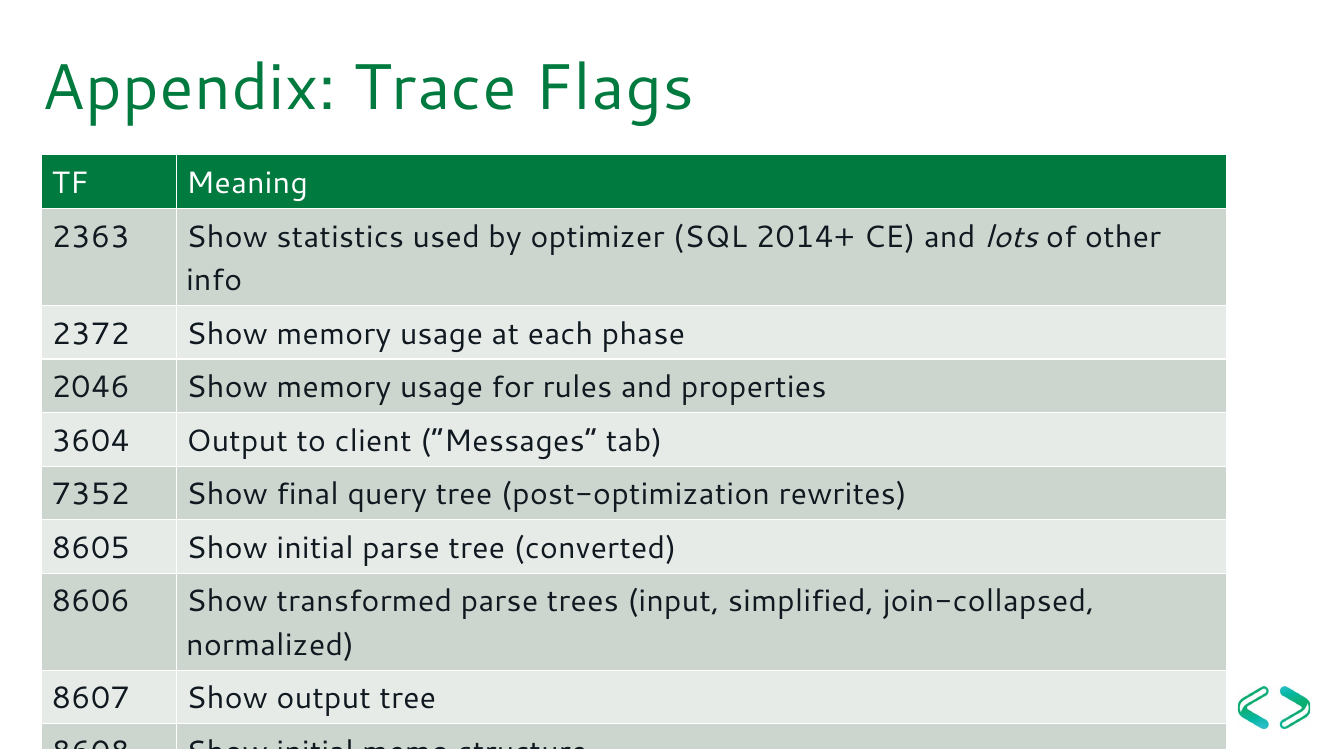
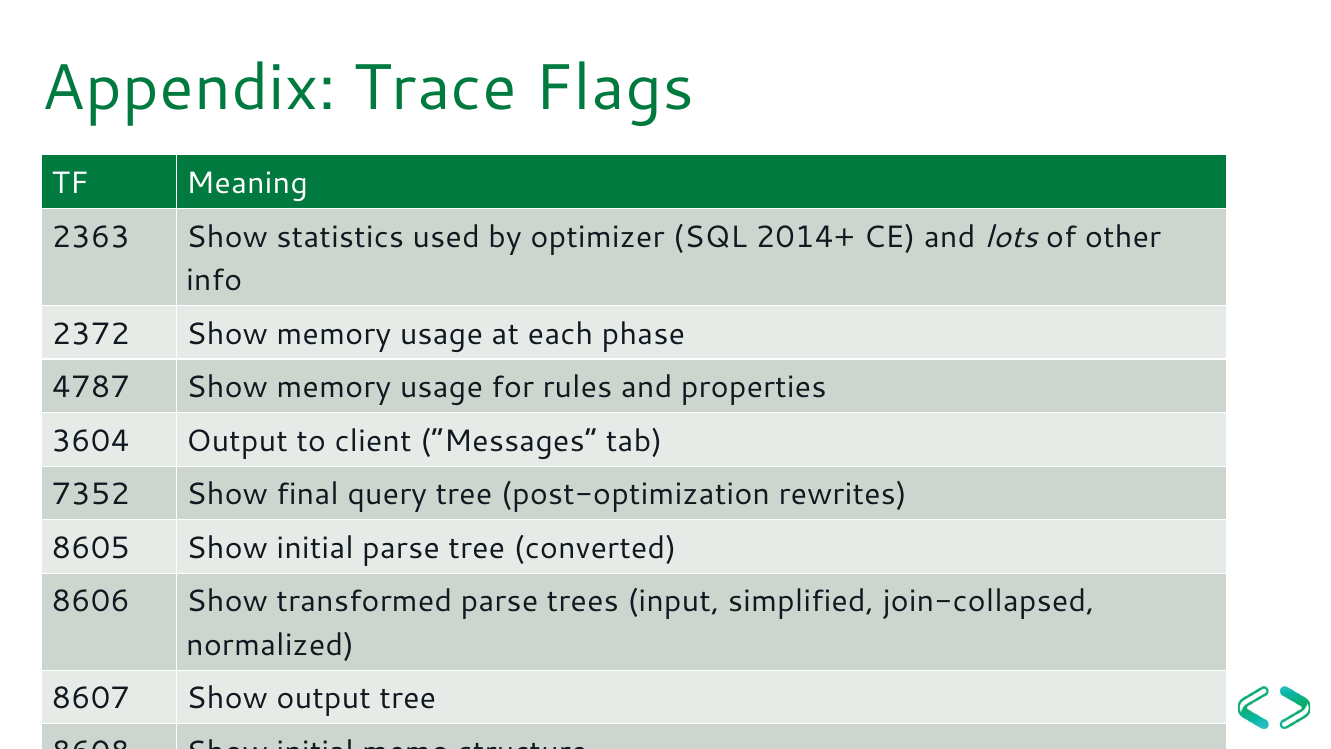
2046: 2046 -> 4787
